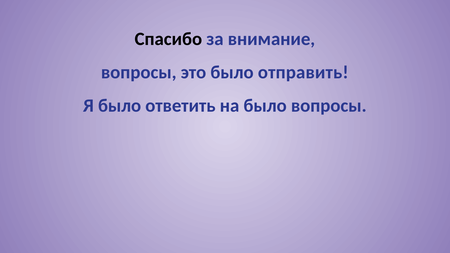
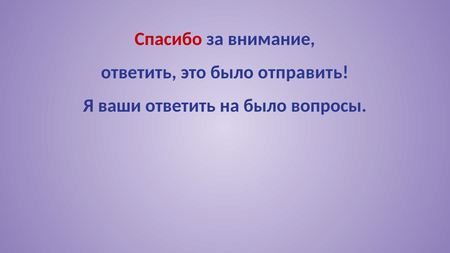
Спасибо colour: black -> red
вопросы at (139, 72): вопросы -> ответить
Я было: было -> ваши
